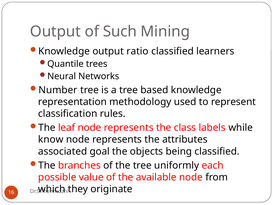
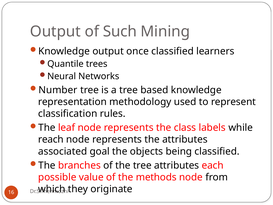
ratio: ratio -> once
know: know -> reach
tree uniformly: uniformly -> attributes
available: available -> methods
